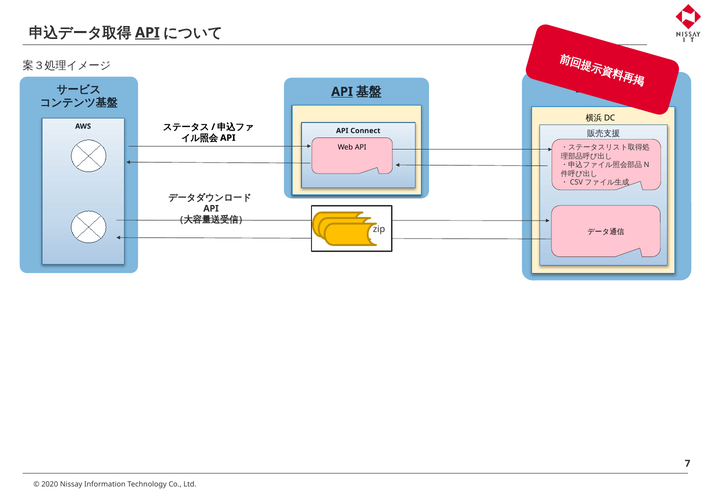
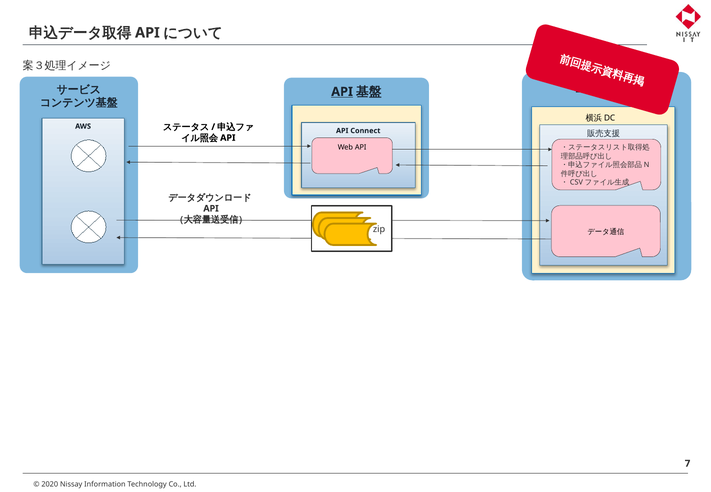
API at (147, 33) underline: present -> none
